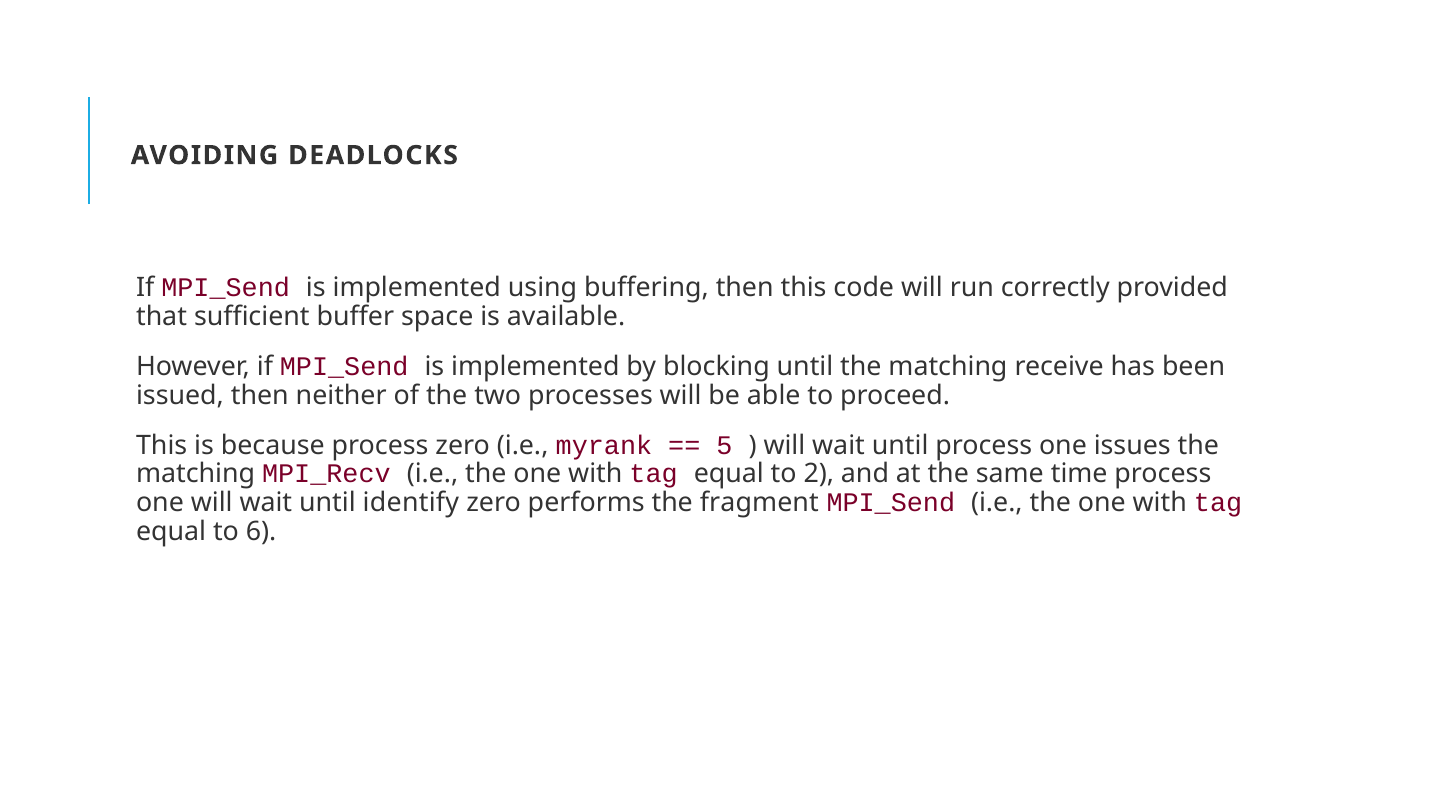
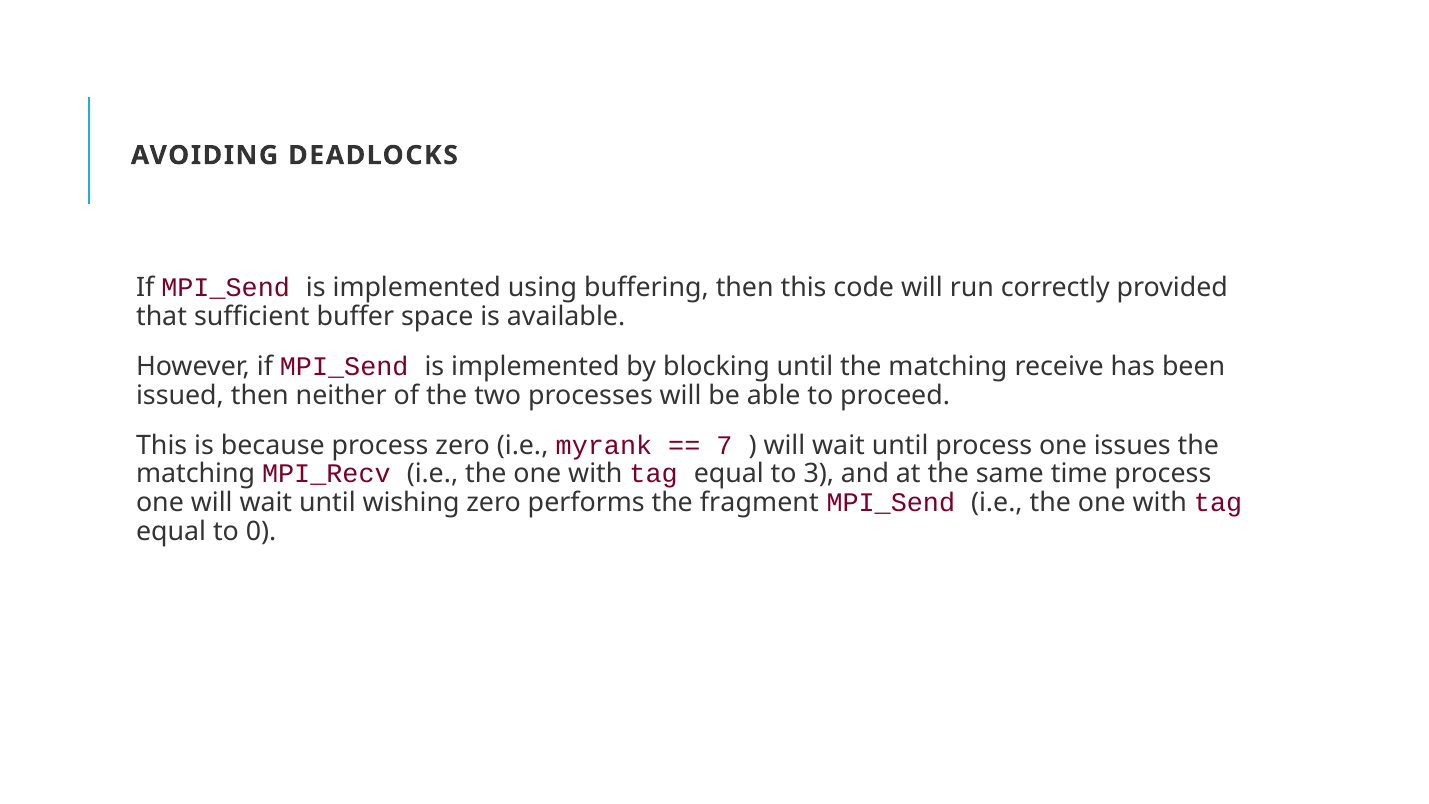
5: 5 -> 7
2: 2 -> 3
identify: identify -> wishing
6: 6 -> 0
